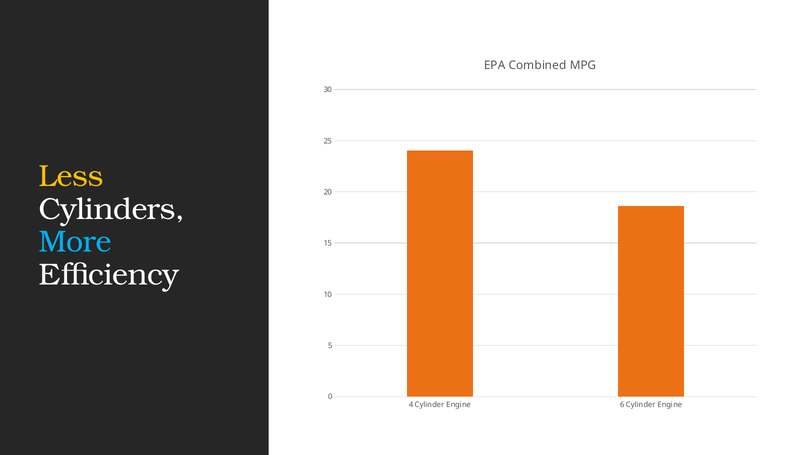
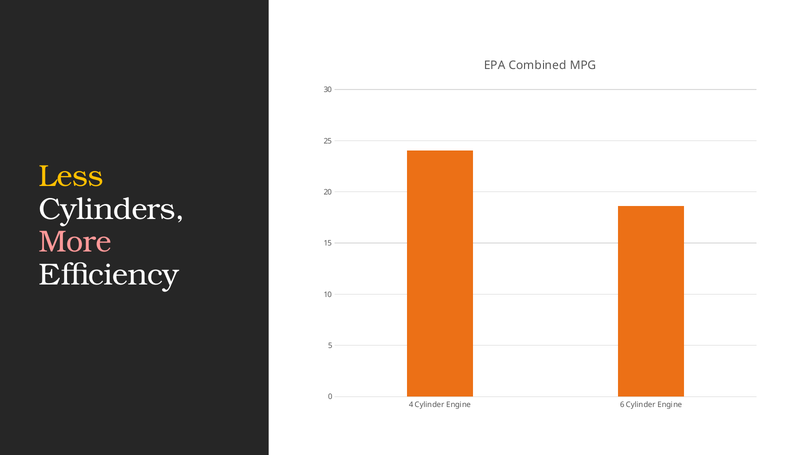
More colour: light blue -> pink
